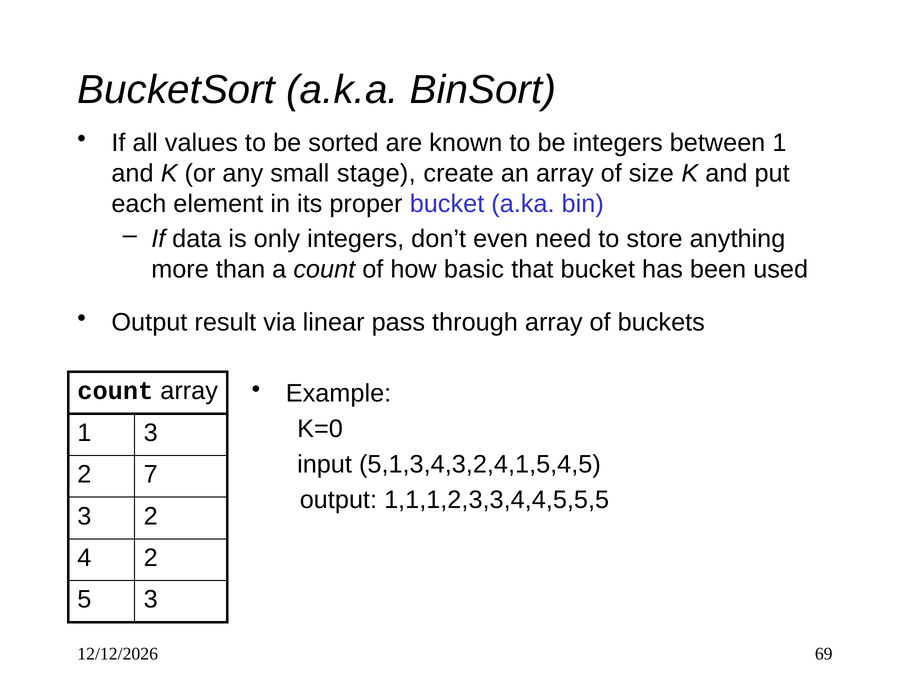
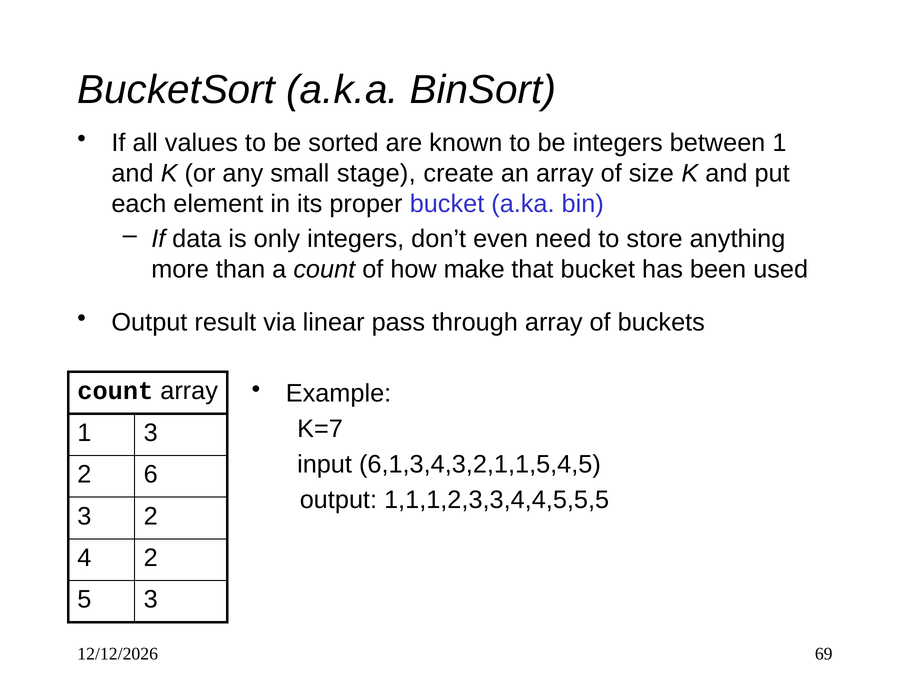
basic: basic -> make
K=0: K=0 -> K=7
5,1,3,4,3,2,4,1,5,4,5: 5,1,3,4,3,2,4,1,5,4,5 -> 6,1,3,4,3,2,1,1,5,4,5
7: 7 -> 6
